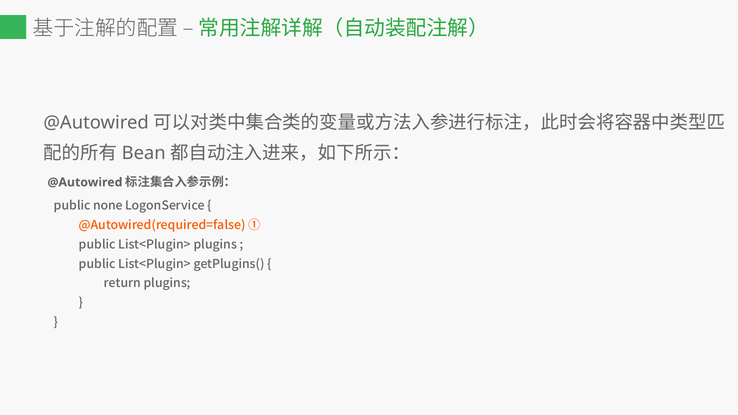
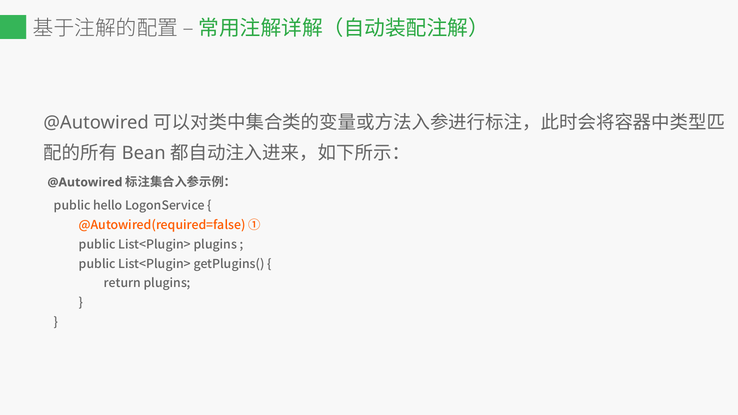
none: none -> hello
